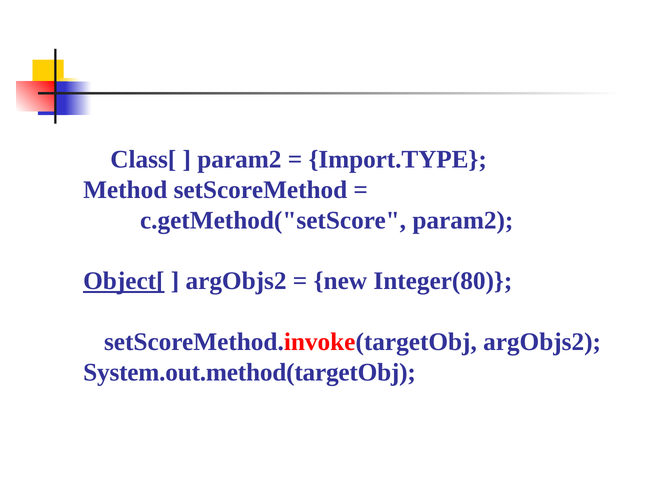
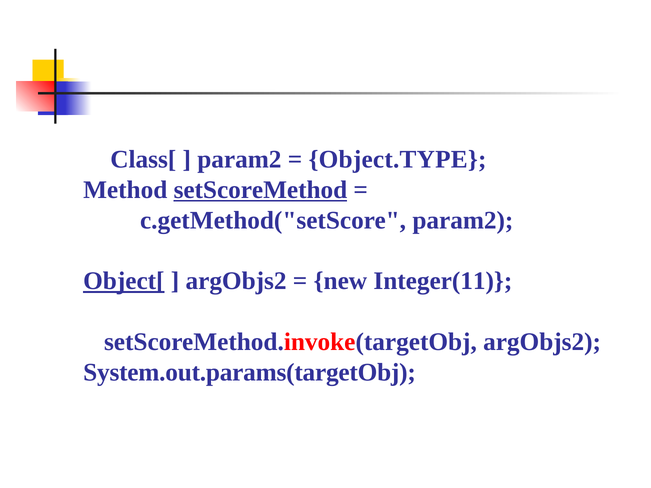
Import.TYPE: Import.TYPE -> Object.TYPE
setScoreMethod underline: none -> present
Integer(80: Integer(80 -> Integer(11
System.out.method(targetObj: System.out.method(targetObj -> System.out.params(targetObj
